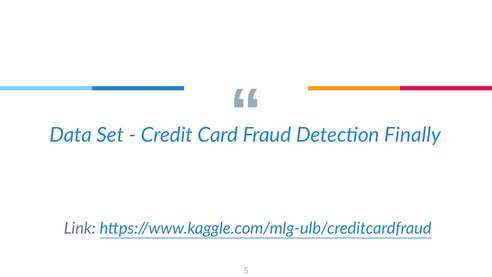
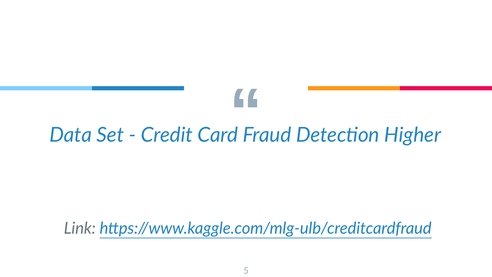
Finally: Finally -> Higher
